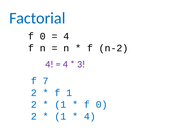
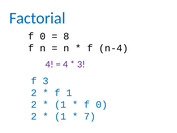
4 at (66, 36): 4 -> 8
n-2: n-2 -> n-4
f 7: 7 -> 3
4 at (90, 116): 4 -> 7
